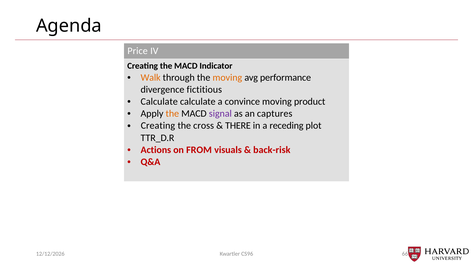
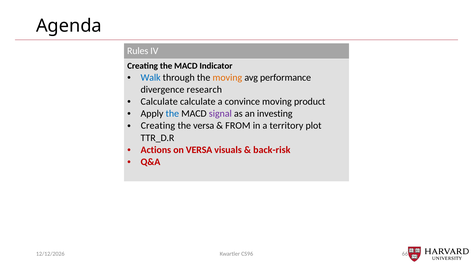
Price: Price -> Rules
Walk colour: orange -> blue
fictitious: fictitious -> research
the at (172, 114) colour: orange -> blue
captures: captures -> investing
the cross: cross -> versa
THERE: THERE -> FROM
receding: receding -> territory
on FROM: FROM -> VERSA
